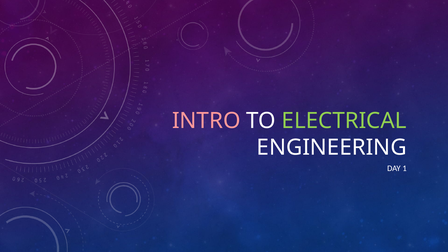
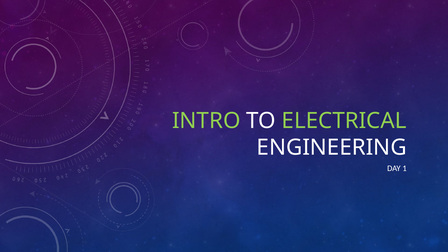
INTRO colour: pink -> light green
